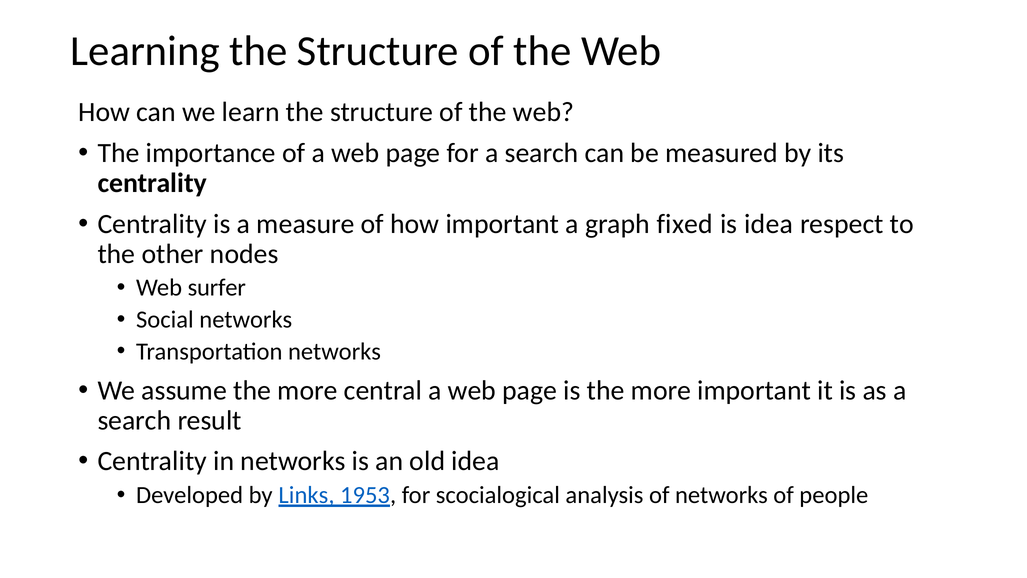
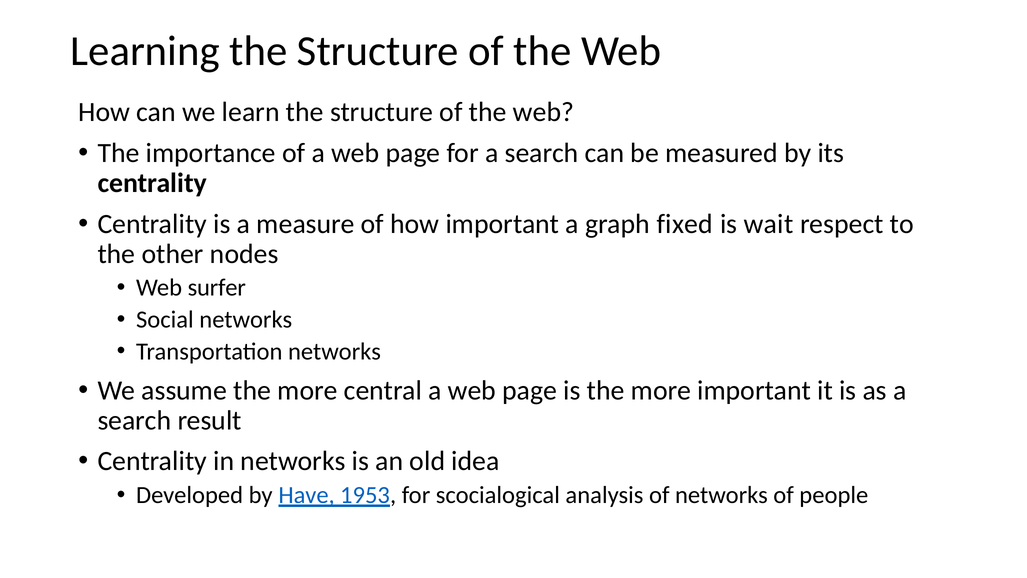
is idea: idea -> wait
Links: Links -> Have
